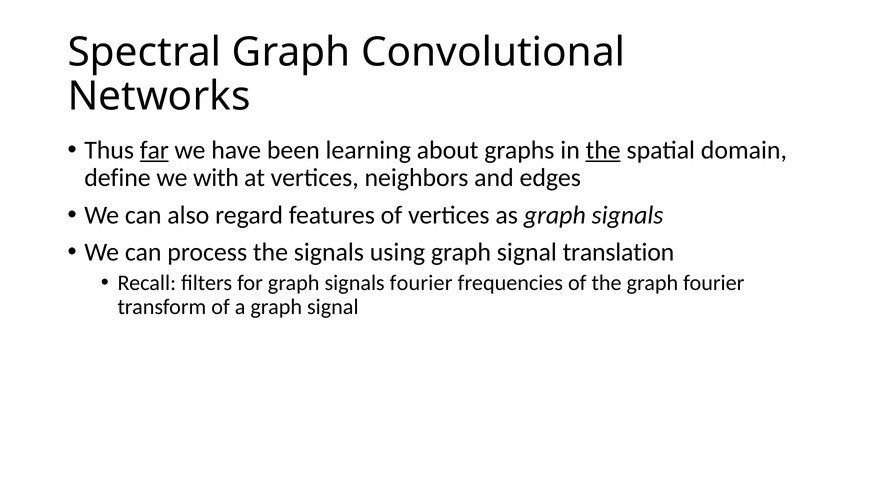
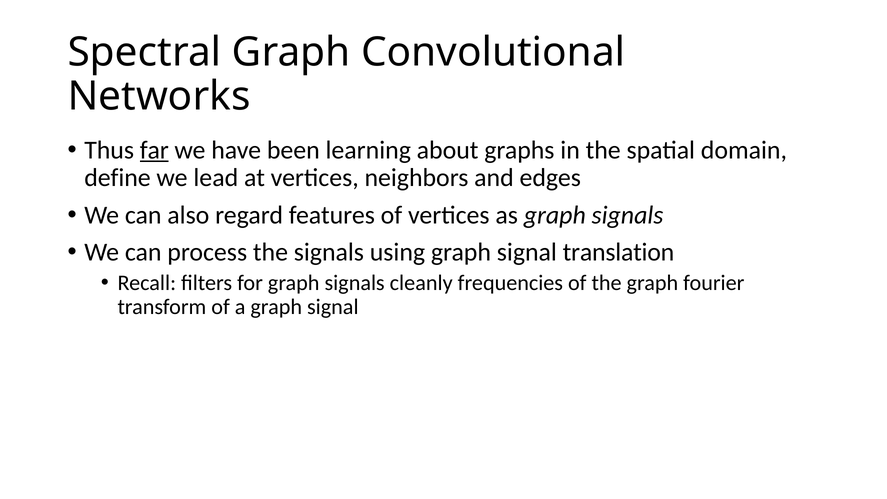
the at (603, 150) underline: present -> none
with: with -> lead
signals fourier: fourier -> cleanly
